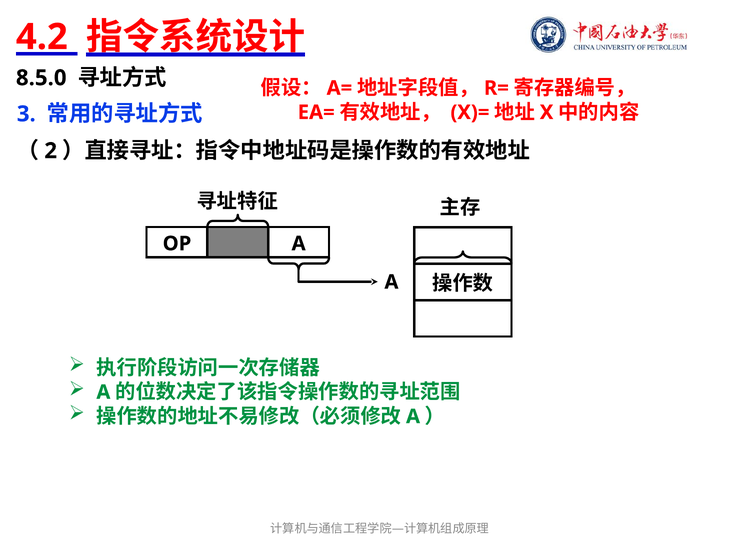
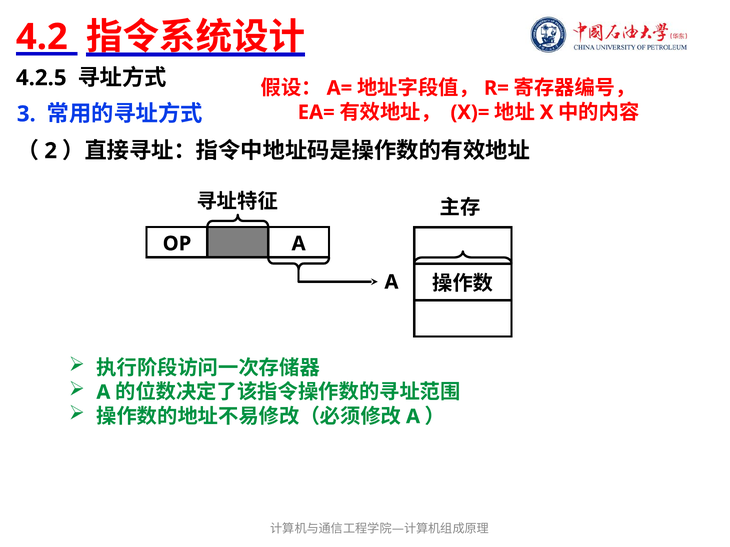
8.5.0: 8.5.0 -> 4.2.5
